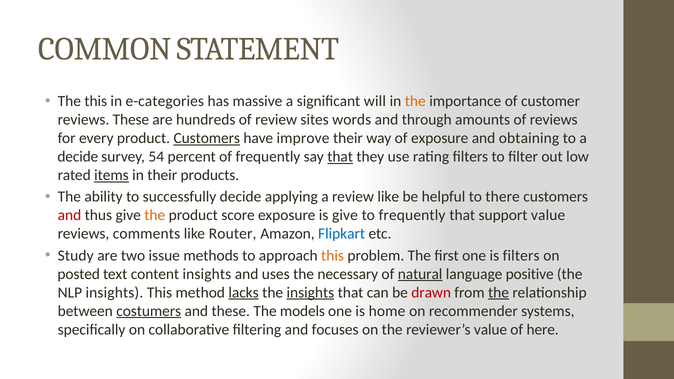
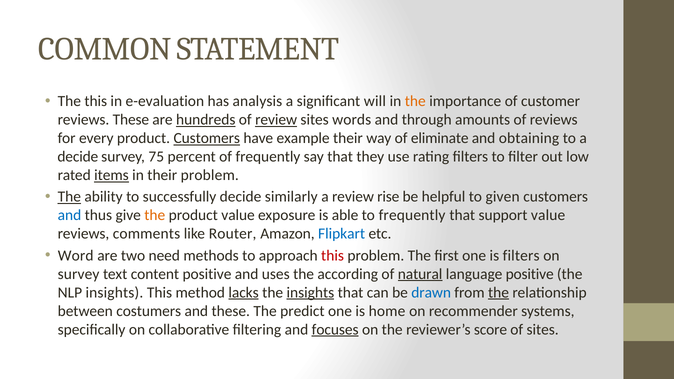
e-categories: e-categories -> e-evaluation
massive: massive -> analysis
hundreds underline: none -> present
review at (276, 120) underline: none -> present
improve: improve -> example
of exposure: exposure -> eliminate
54: 54 -> 75
that at (340, 157) underline: present -> none
their products: products -> problem
The at (69, 197) underline: none -> present
applying: applying -> similarly
review like: like -> rise
there: there -> given
and at (69, 215) colour: red -> blue
product score: score -> value
is give: give -> able
Study: Study -> Word
issue: issue -> need
this at (333, 256) colour: orange -> red
posted at (79, 274): posted -> survey
content insights: insights -> positive
necessary: necessary -> according
drawn colour: red -> blue
costumers underline: present -> none
models: models -> predict
focuses underline: none -> present
reviewer’s value: value -> score
of here: here -> sites
